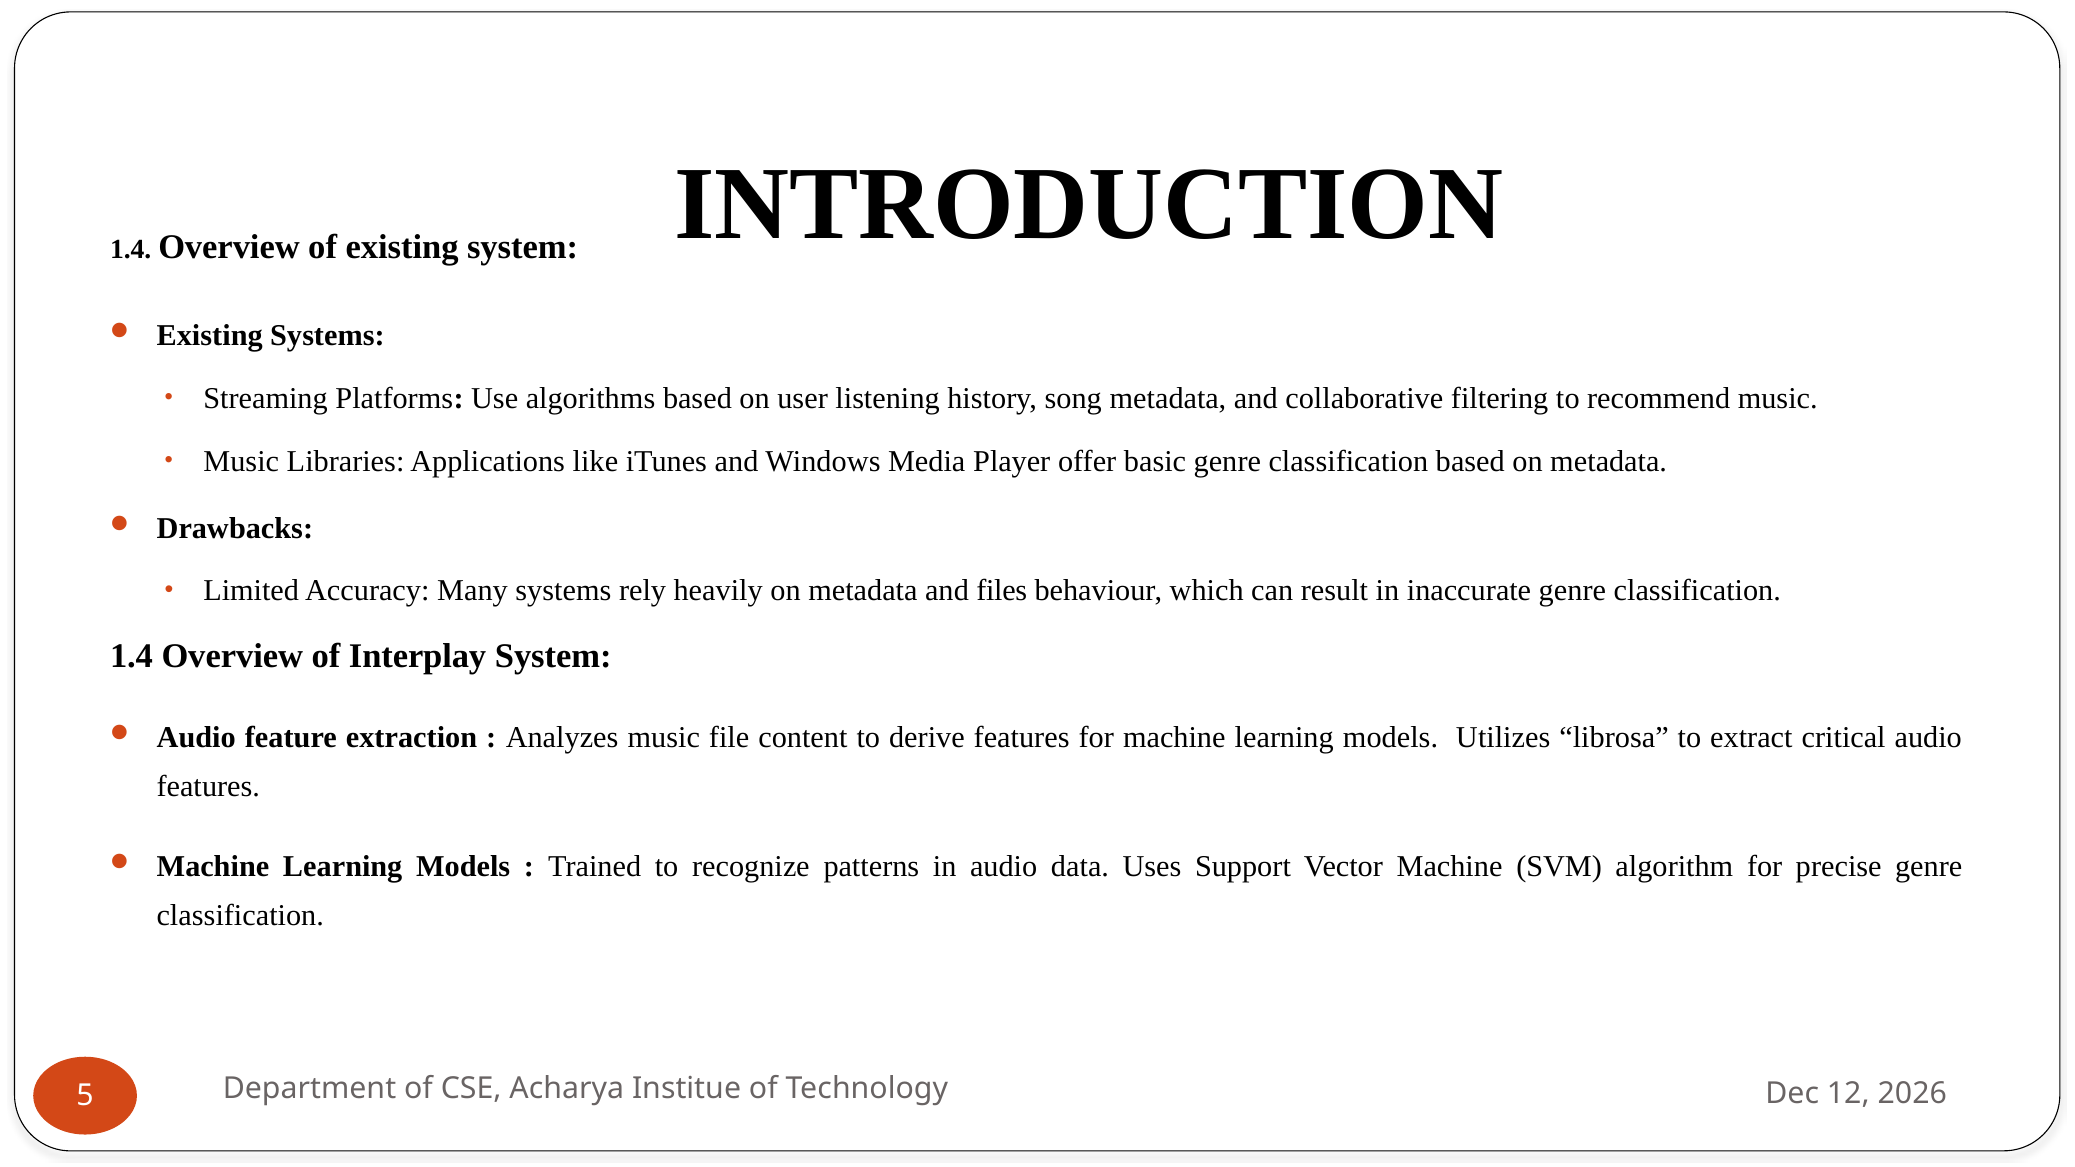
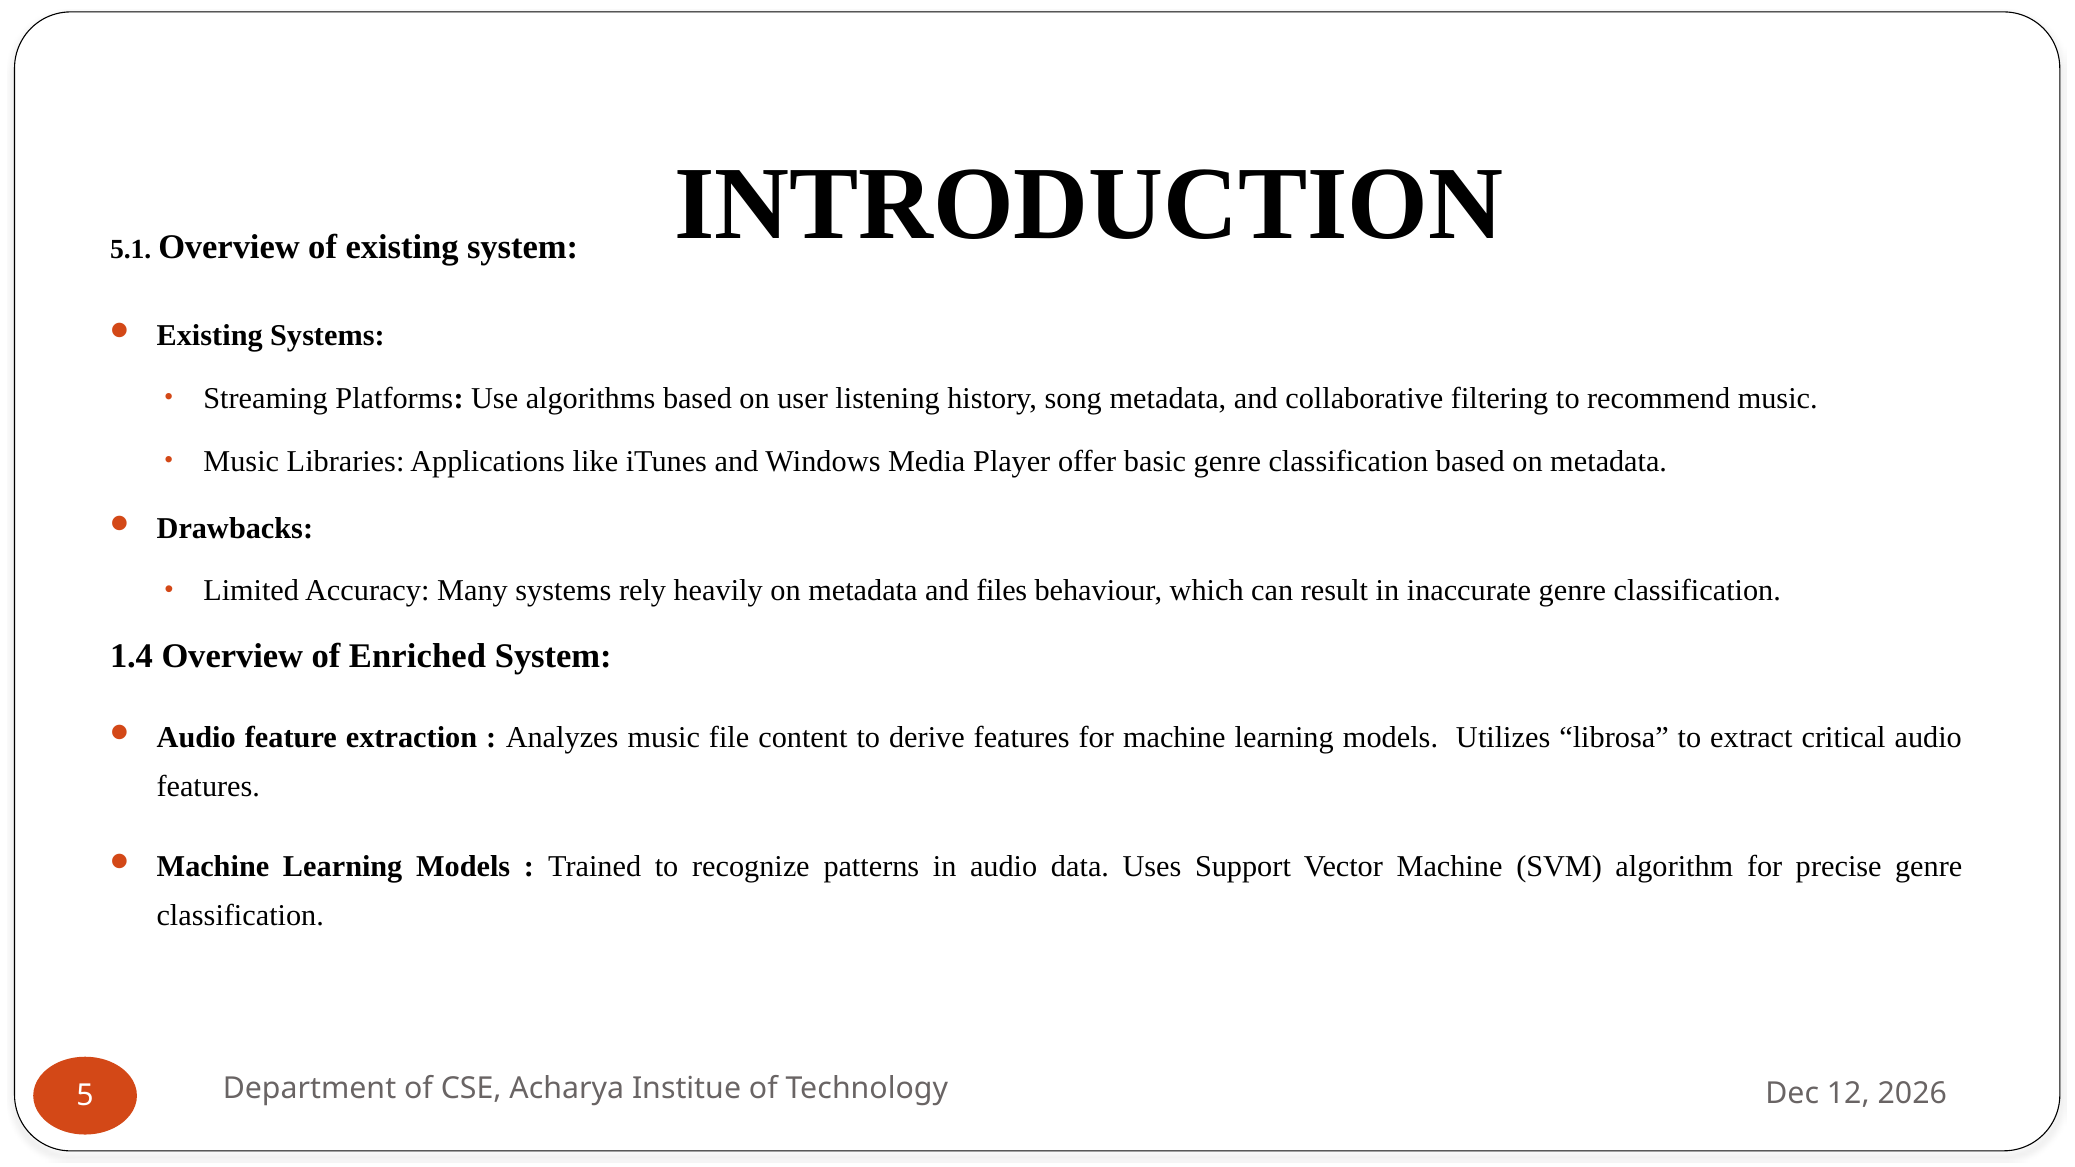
1.4 at (131, 250): 1.4 -> 5.1
Interplay: Interplay -> Enriched
